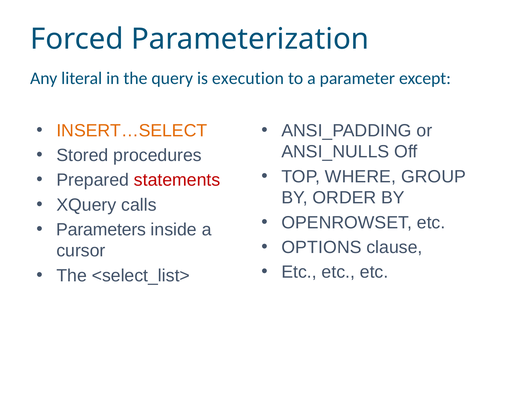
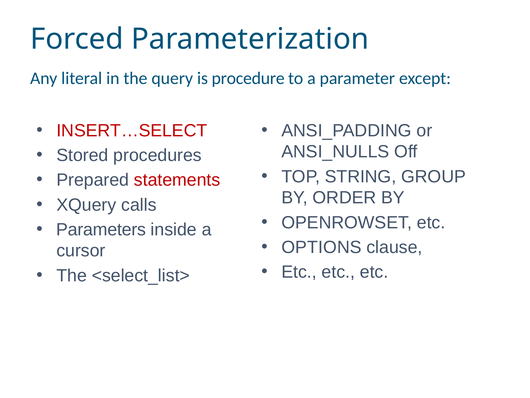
execution: execution -> procedure
INSERT…SELECT colour: orange -> red
WHERE: WHERE -> STRING
